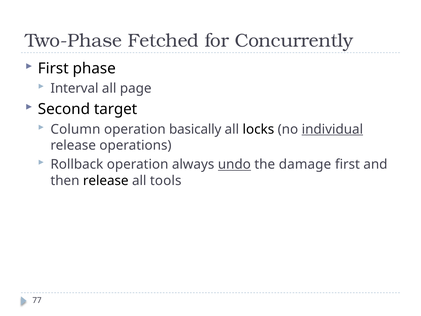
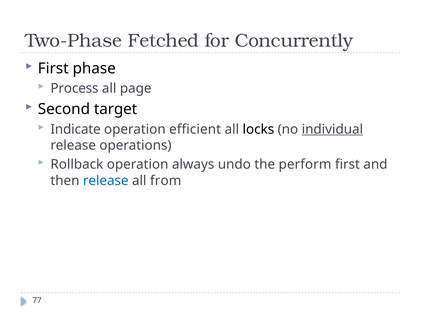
Interval: Interval -> Process
Column: Column -> Indicate
basically: basically -> efficient
undo underline: present -> none
damage: damage -> perform
release at (106, 180) colour: black -> blue
tools: tools -> from
